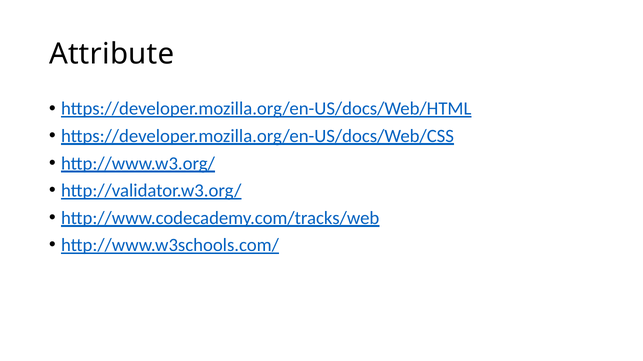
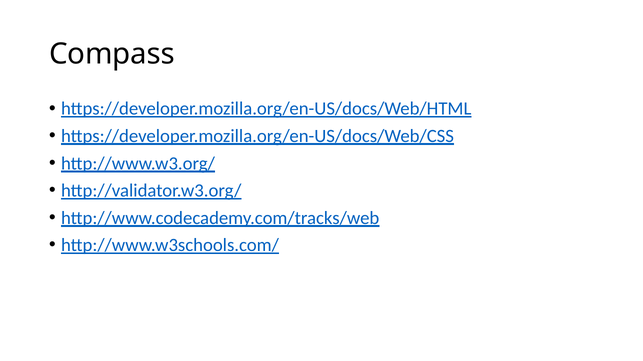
Attribute: Attribute -> Compass
